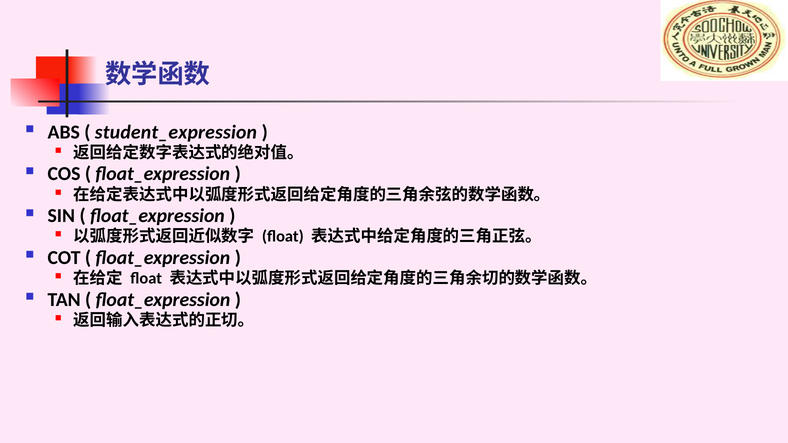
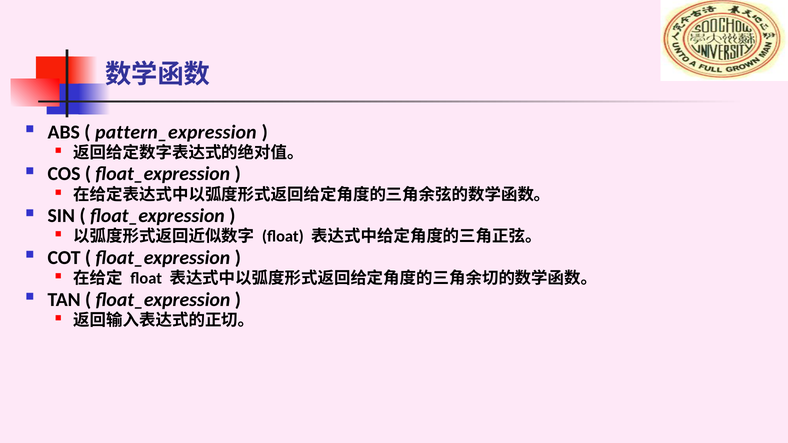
student_expression: student_expression -> pattern_expression
